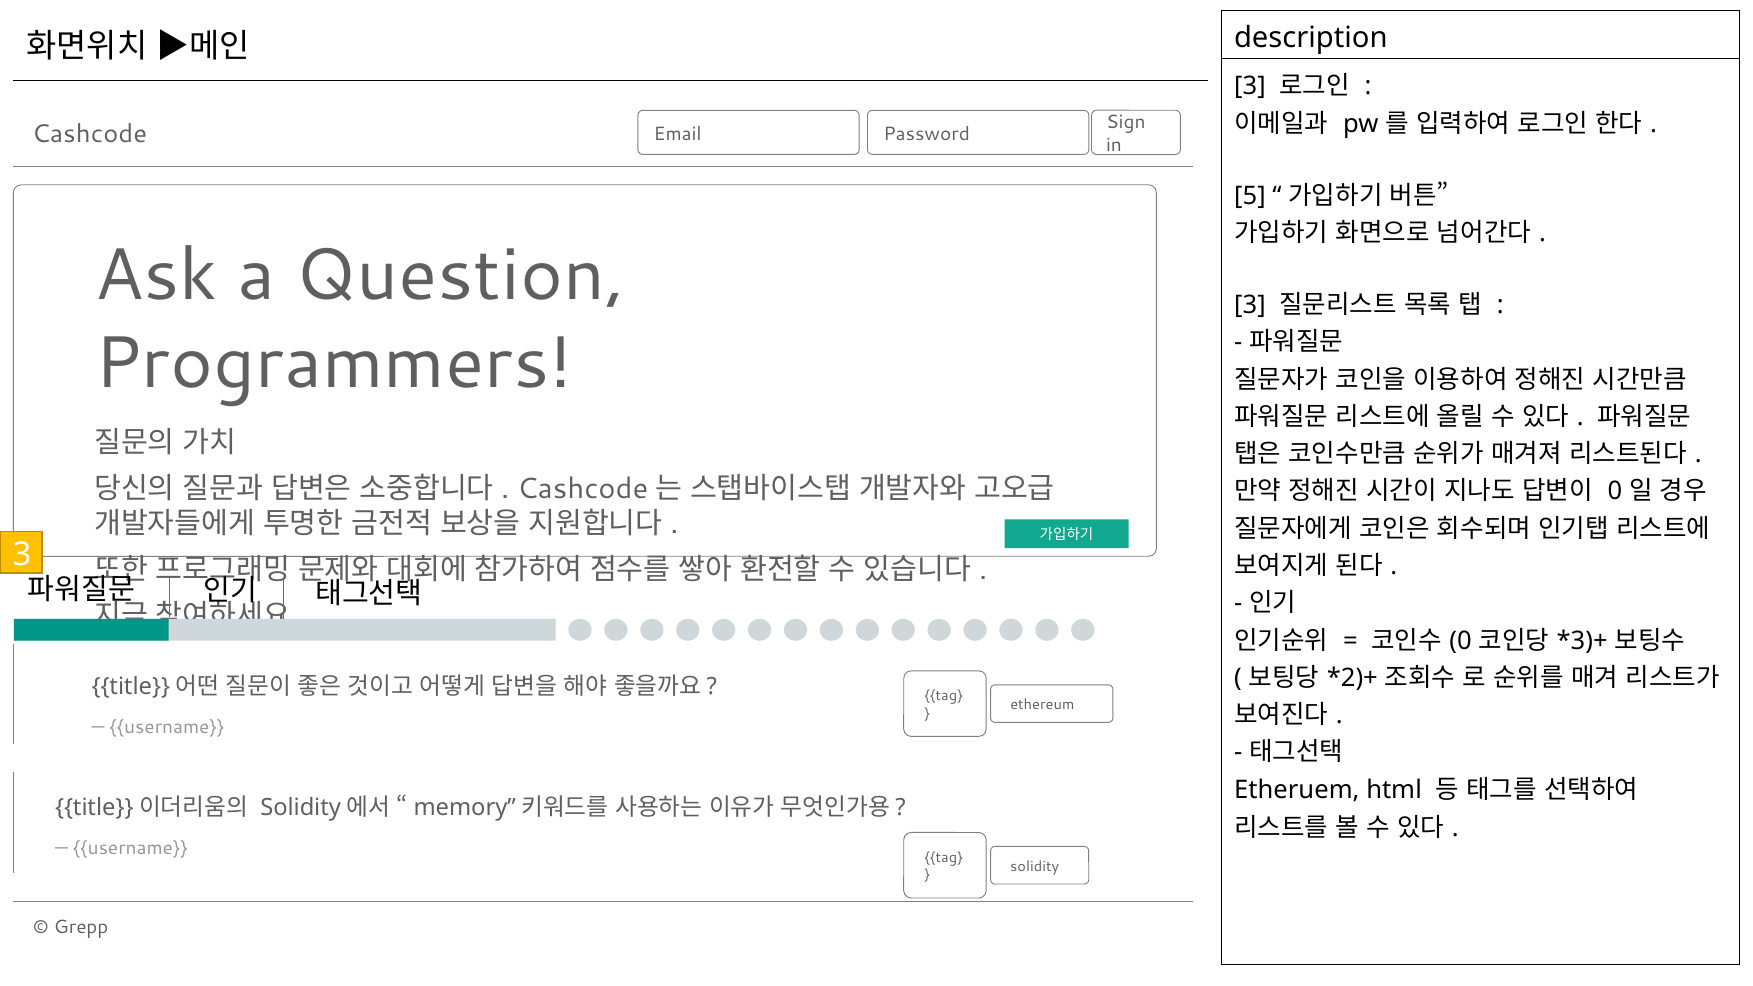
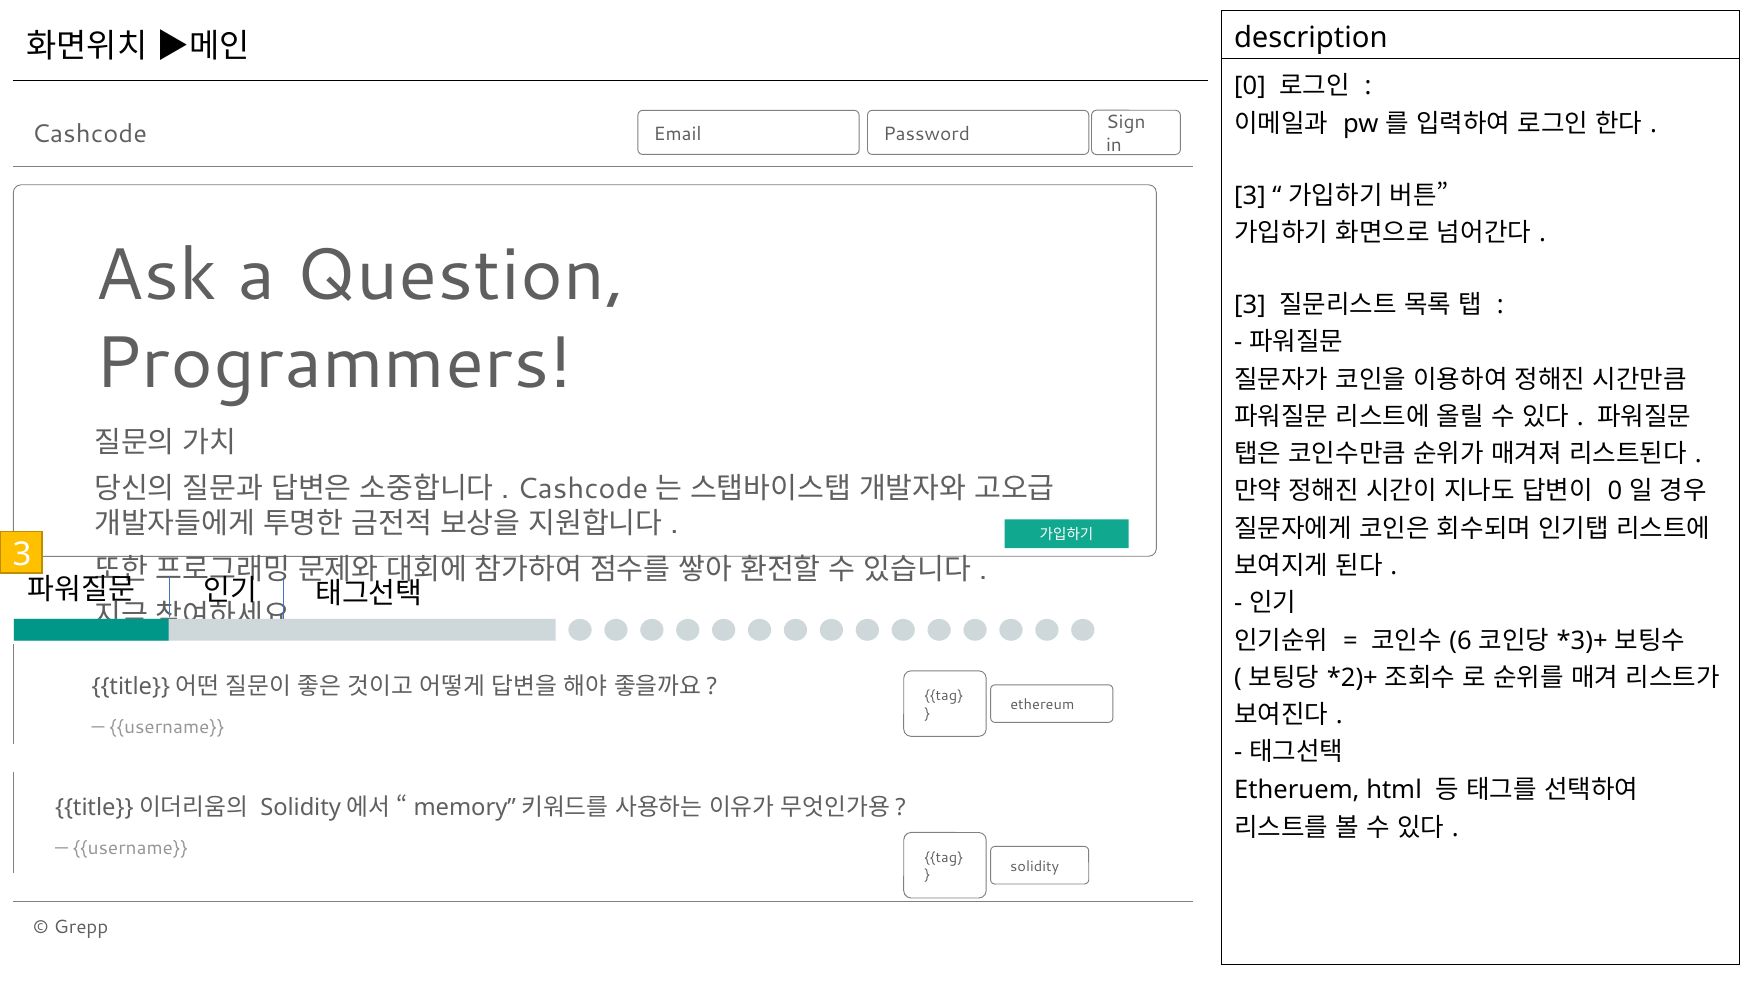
3 at (1250, 86): 3 -> 0
5 at (1250, 196): 5 -> 3
0 at (1461, 641): 0 -> 6
